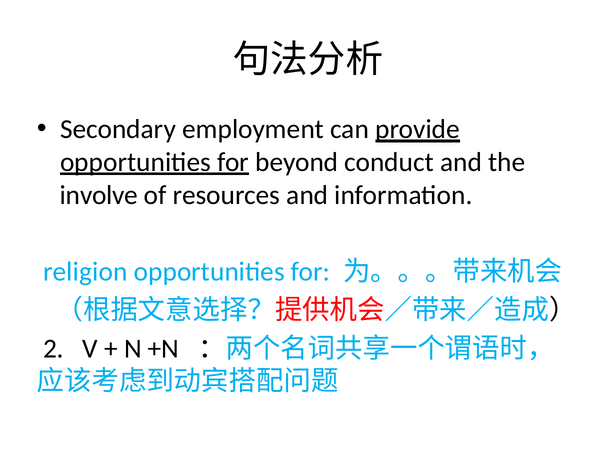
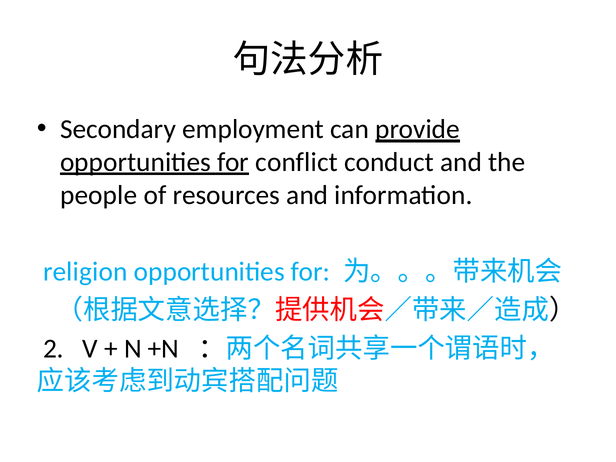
beyond: beyond -> conflict
involve: involve -> people
